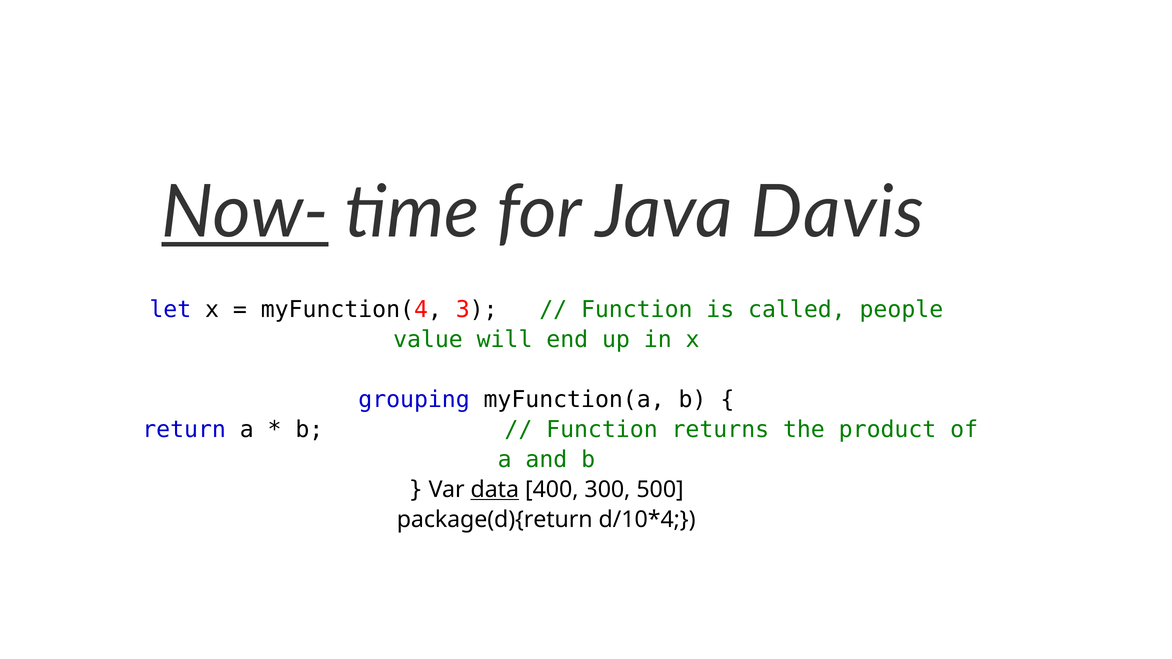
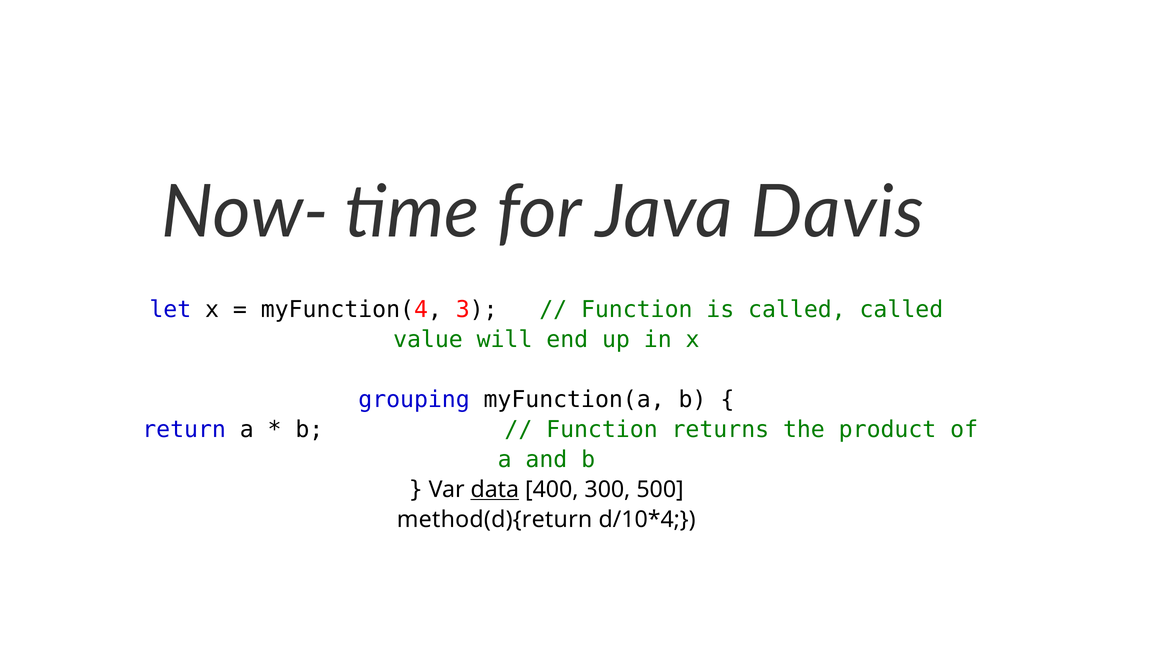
Now- underline: present -> none
called people: people -> called
package(d){return: package(d){return -> method(d){return
